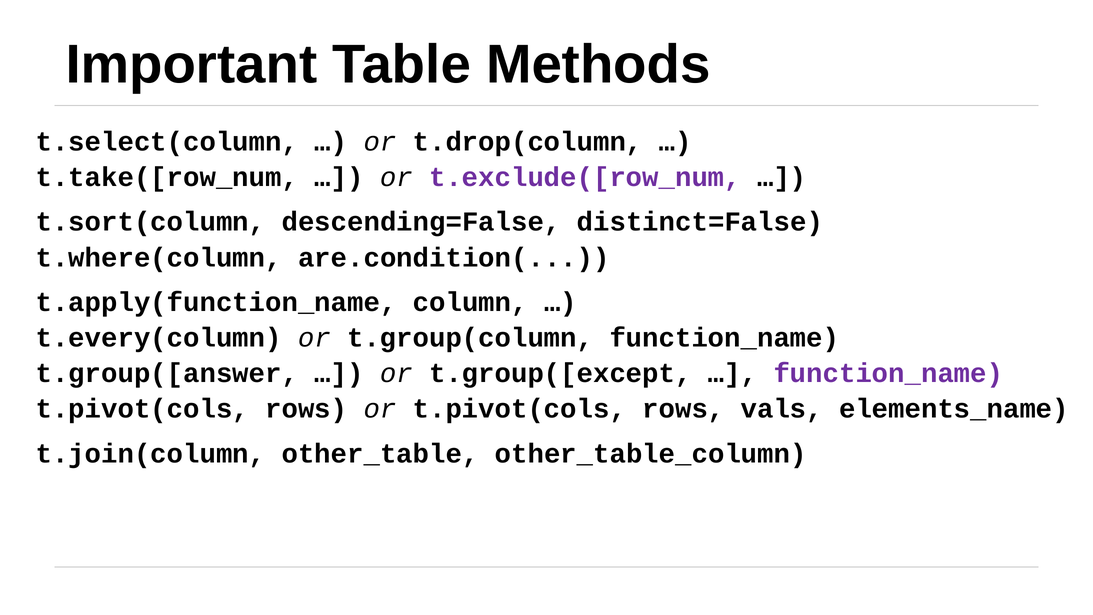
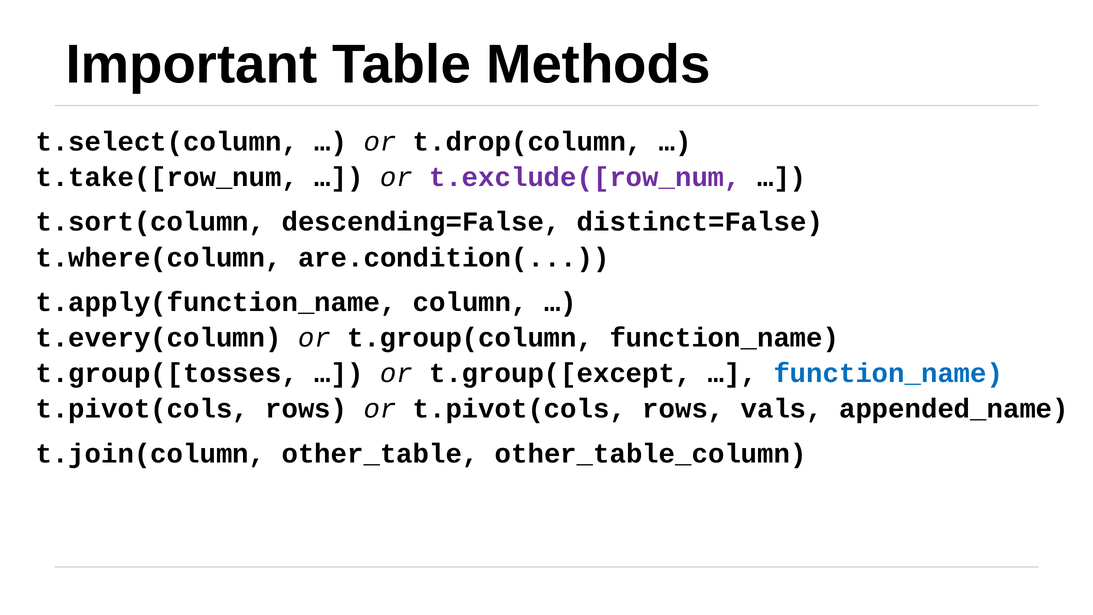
t.group([answer: t.group([answer -> t.group([tosses
function_name at (888, 373) colour: purple -> blue
elements_name: elements_name -> appended_name
